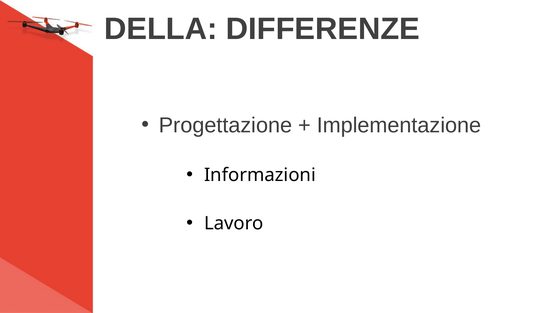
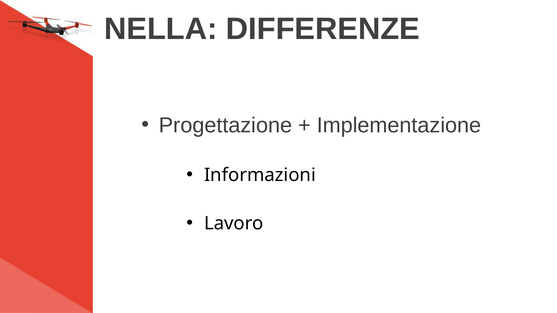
DELLA: DELLA -> NELLA
